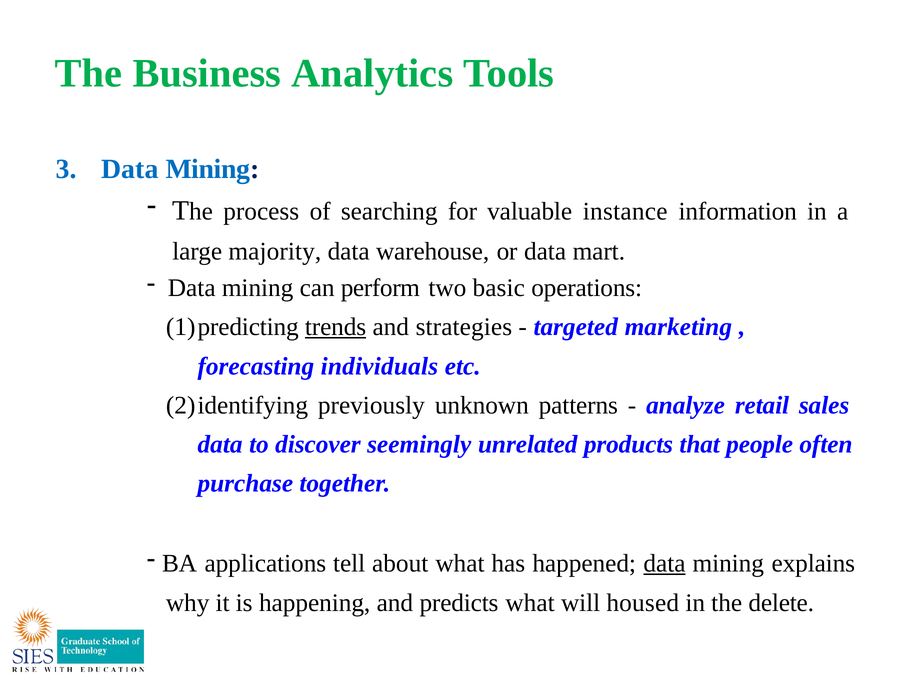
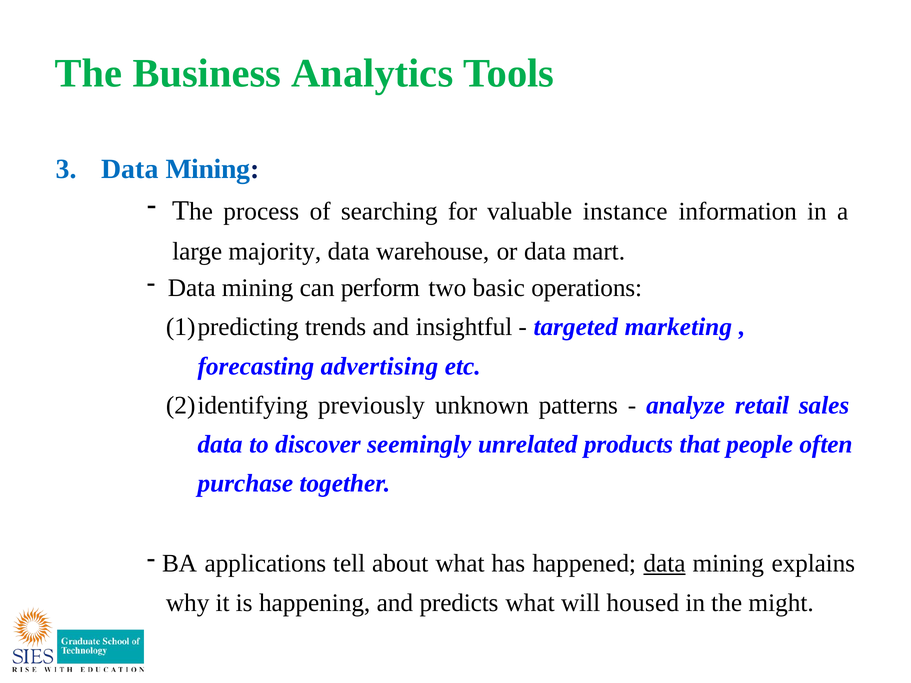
trends underline: present -> none
strategies: strategies -> insightful
individuals: individuals -> advertising
delete: delete -> might
